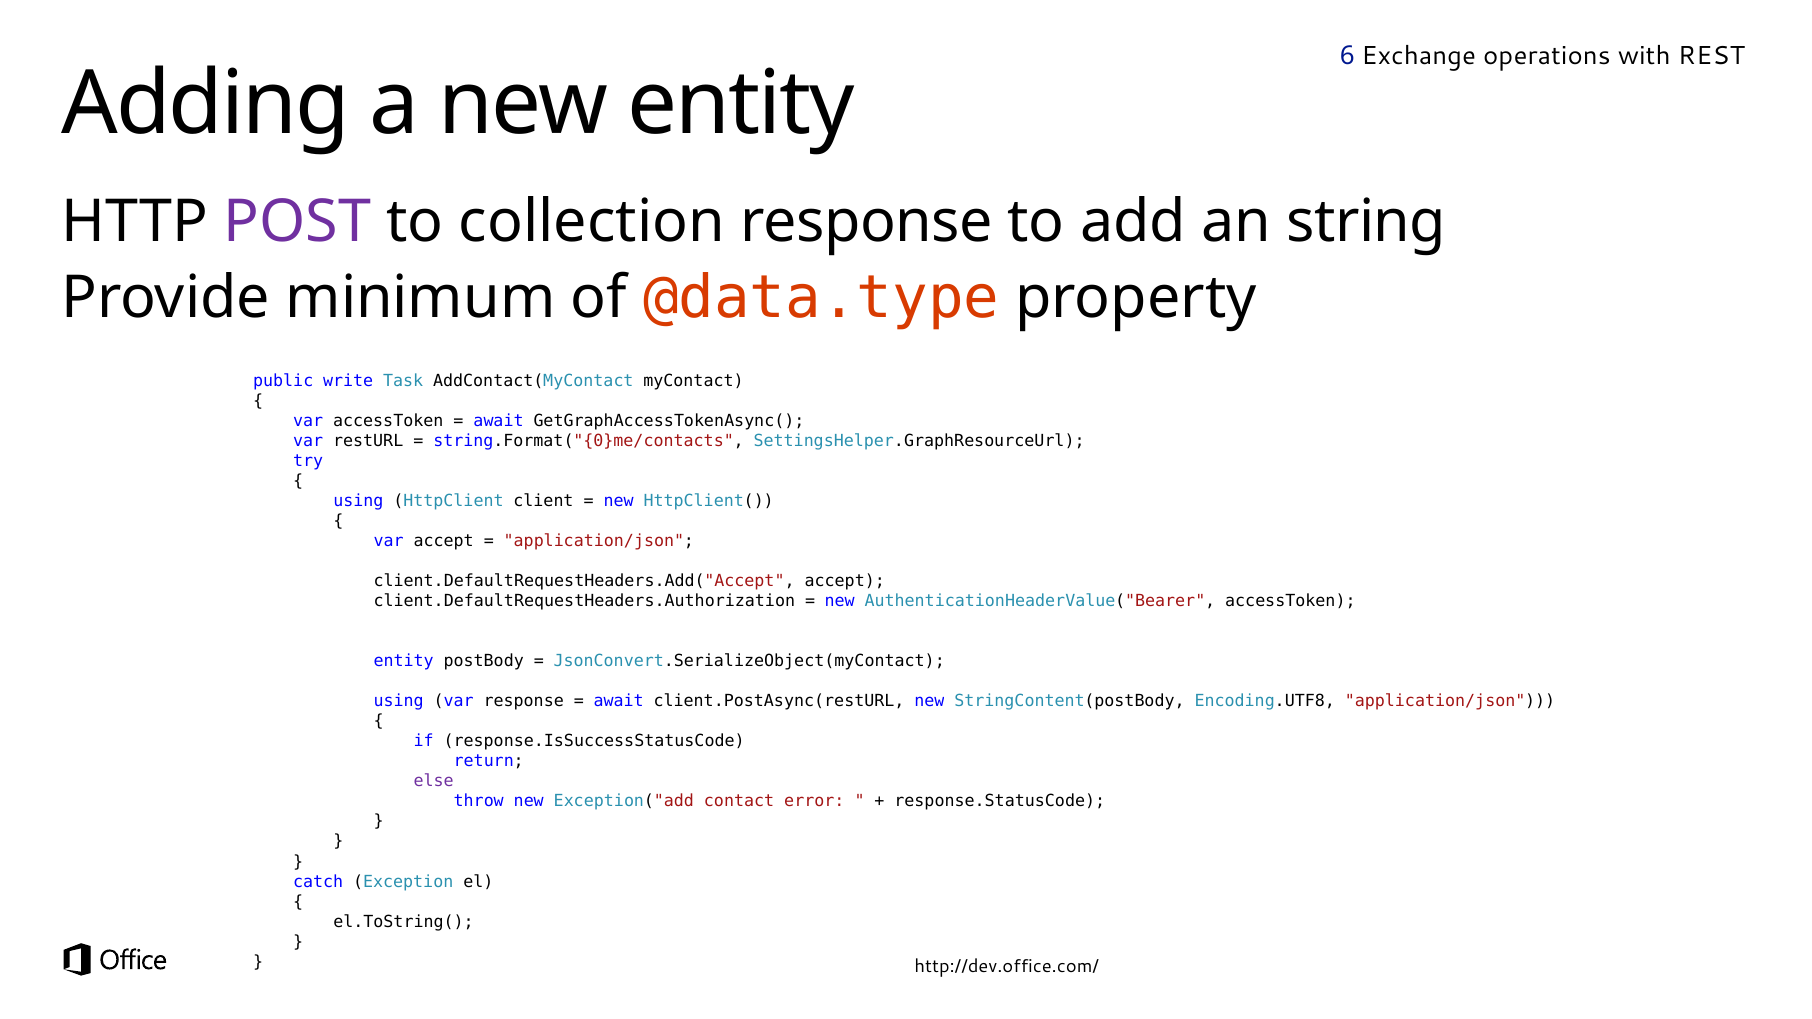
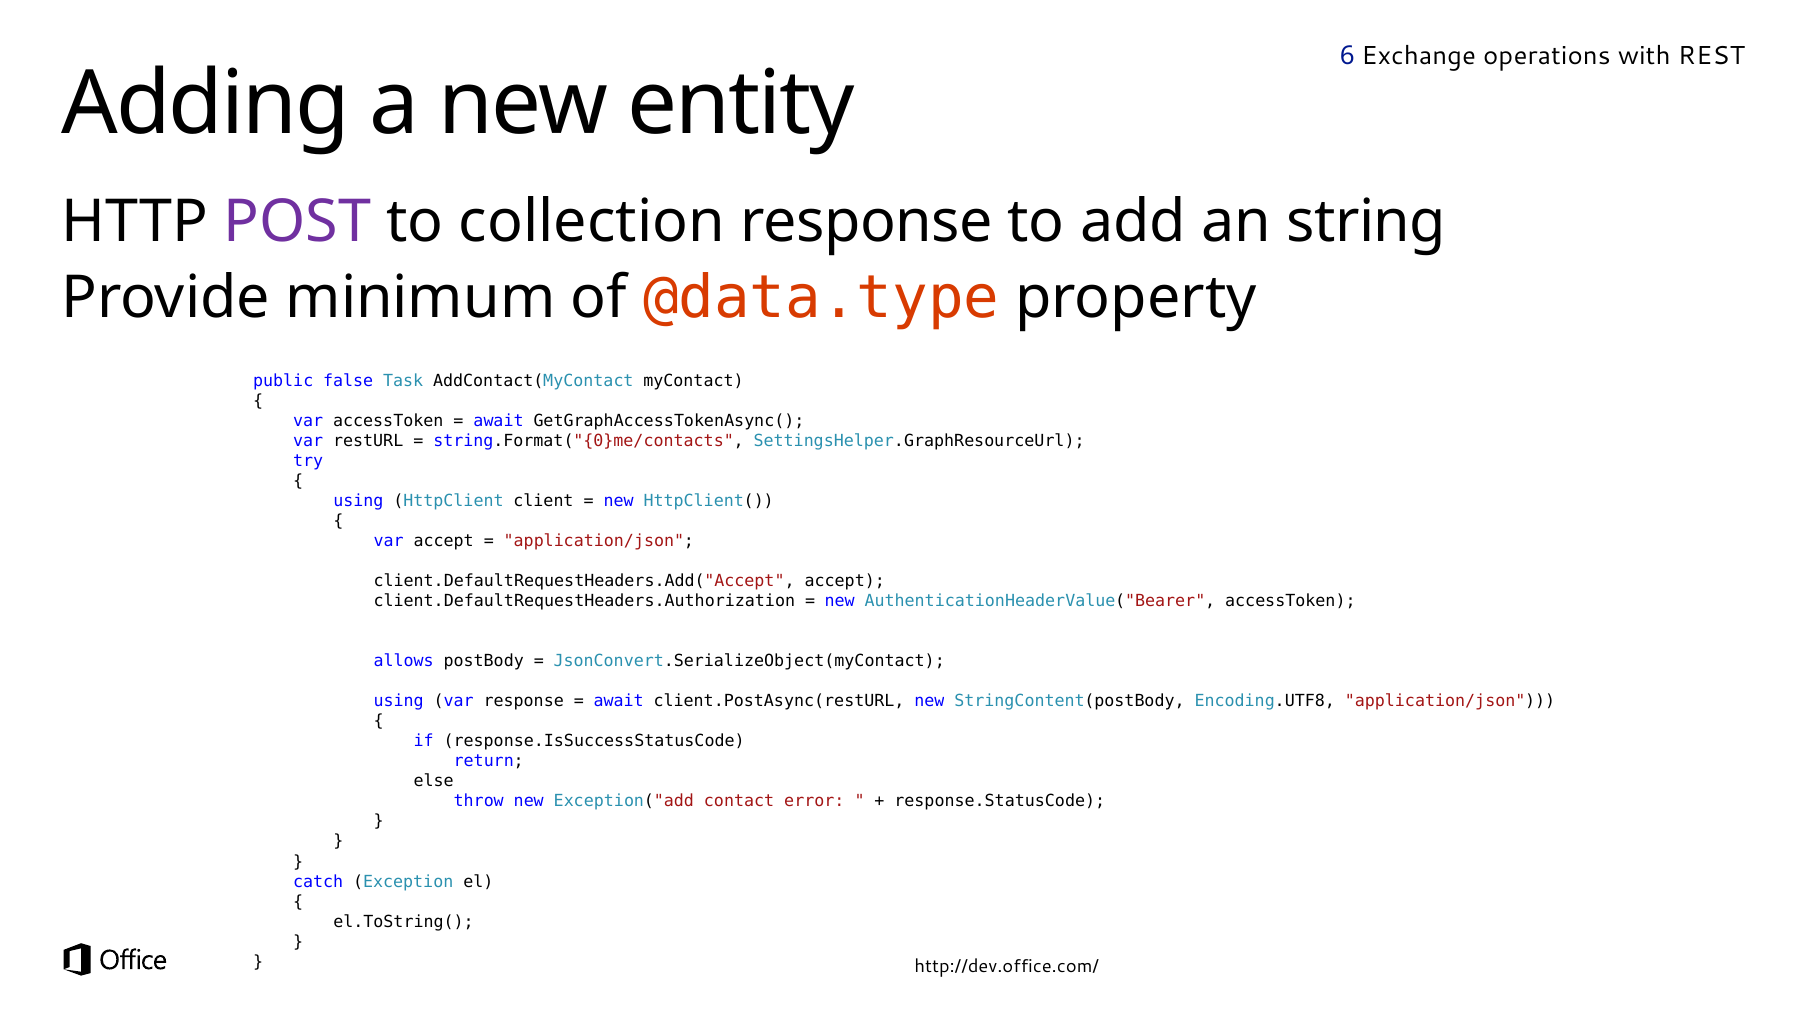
write: write -> false
entity at (404, 661): entity -> allows
else colour: purple -> black
